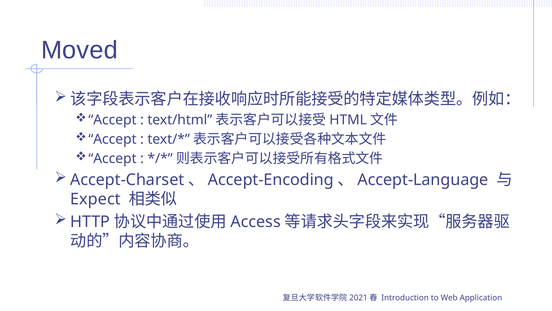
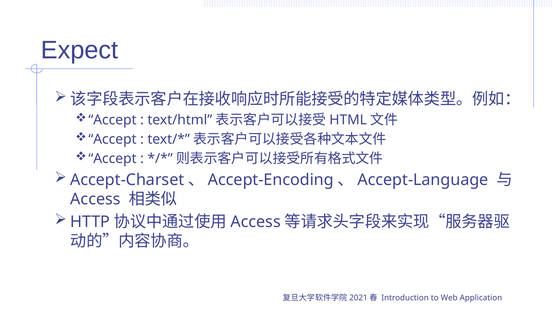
Moved: Moved -> Expect
Expect at (95, 199): Expect -> Access
